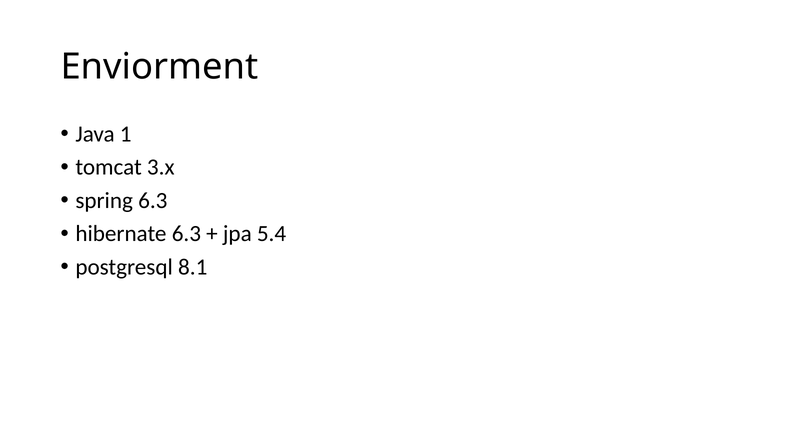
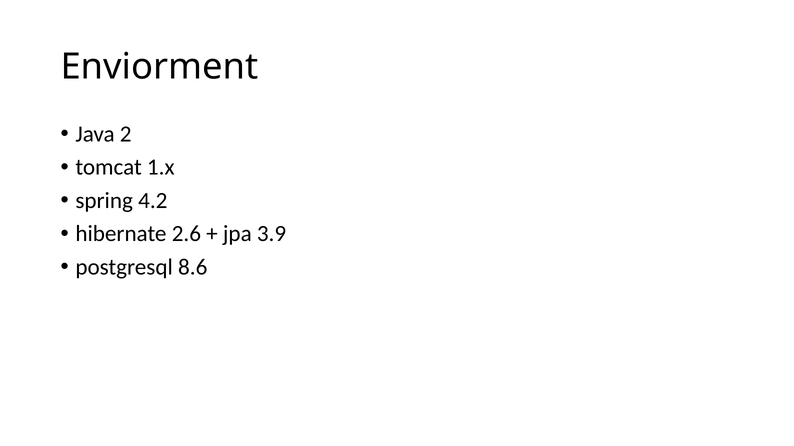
1: 1 -> 2
3.x: 3.x -> 1.x
spring 6.3: 6.3 -> 4.2
hibernate 6.3: 6.3 -> 2.6
5.4: 5.4 -> 3.9
8.1: 8.1 -> 8.6
